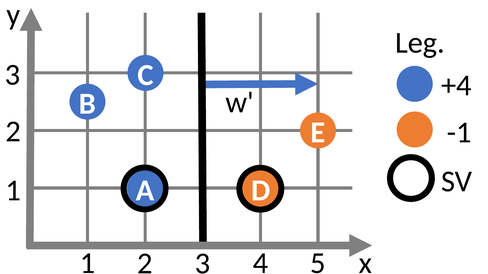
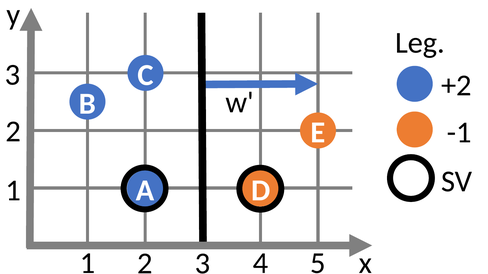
+4: +4 -> +2
